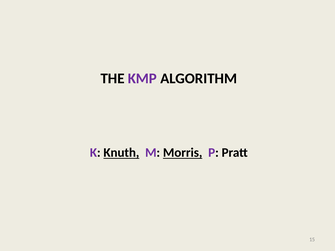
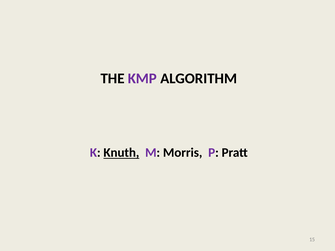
Morris underline: present -> none
